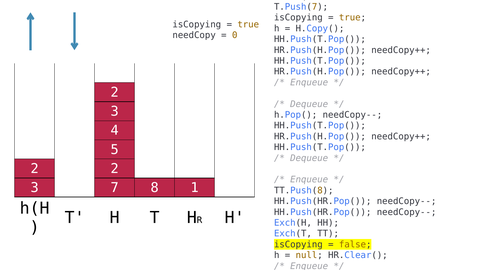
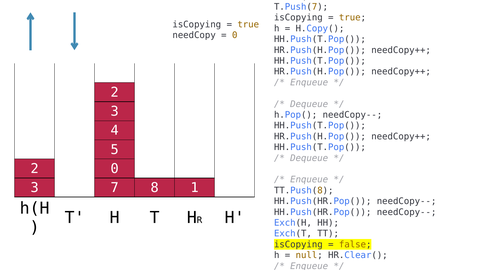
2 2: 2 -> 0
